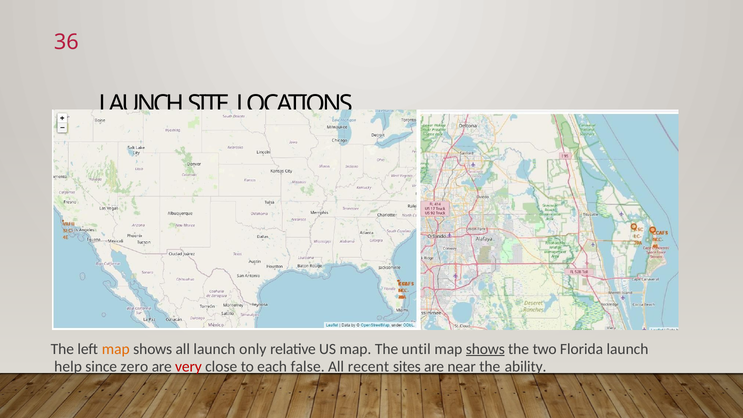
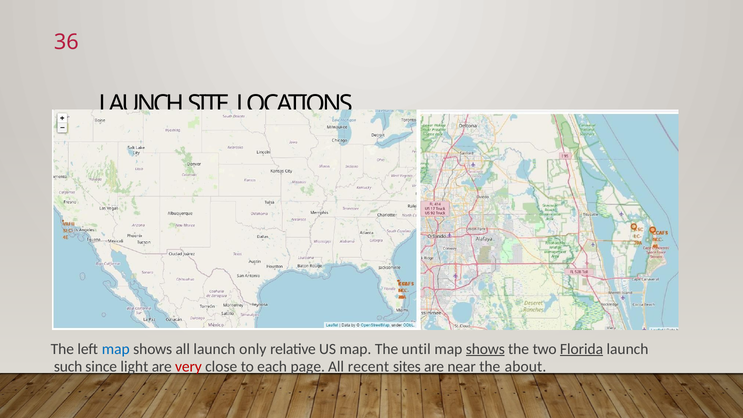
map at (116, 349) colour: orange -> blue
Florida underline: none -> present
help: help -> such
zero: zero -> light
false: false -> page
ability: ability -> about
